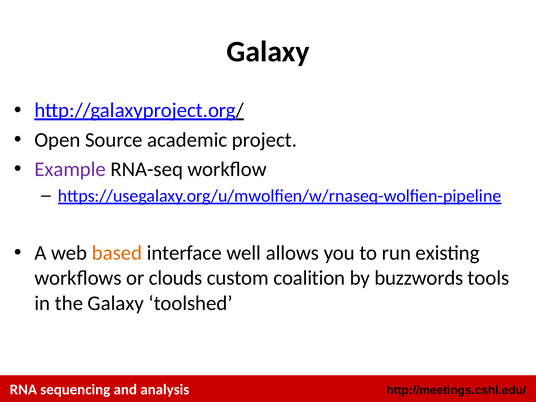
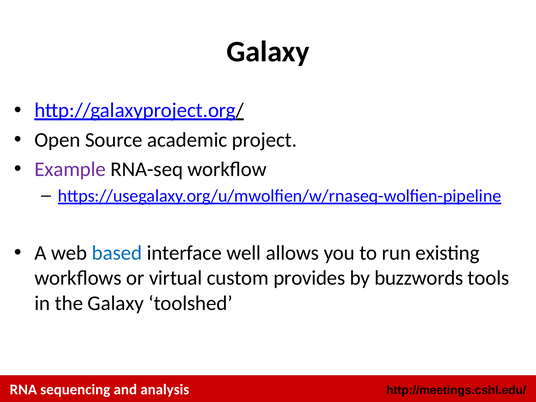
based colour: orange -> blue
clouds: clouds -> virtual
coalition: coalition -> provides
